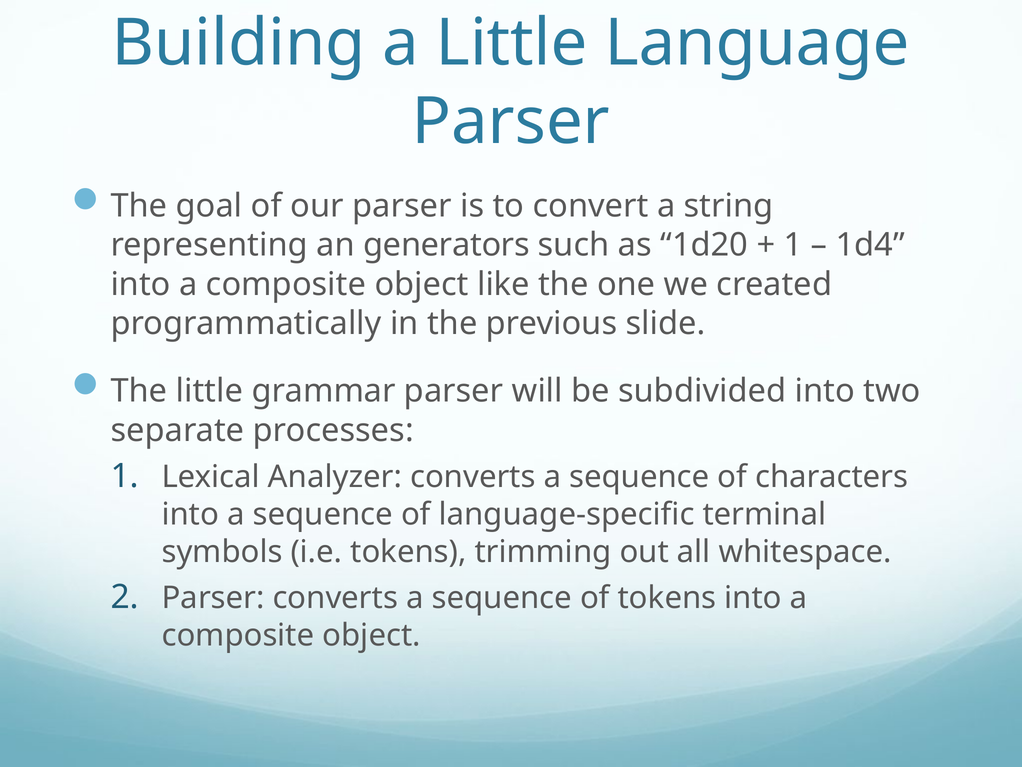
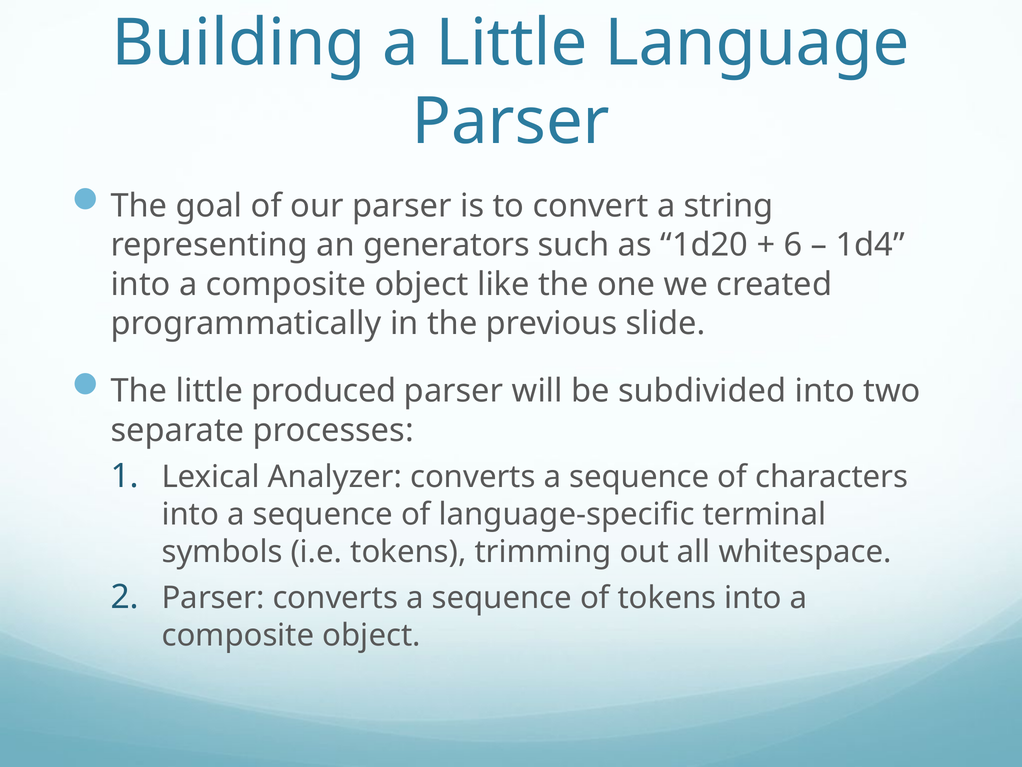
1 at (793, 245): 1 -> 6
grammar: grammar -> produced
